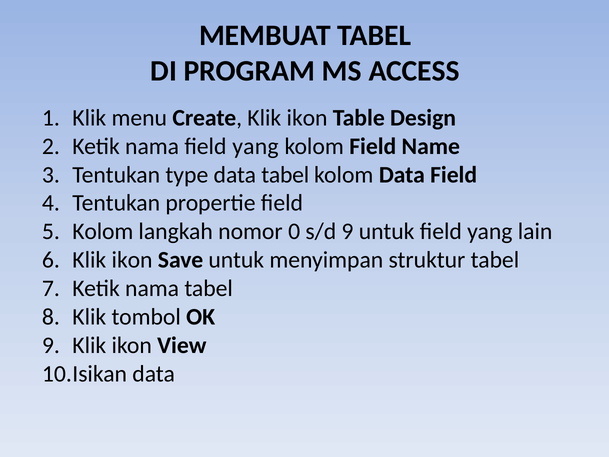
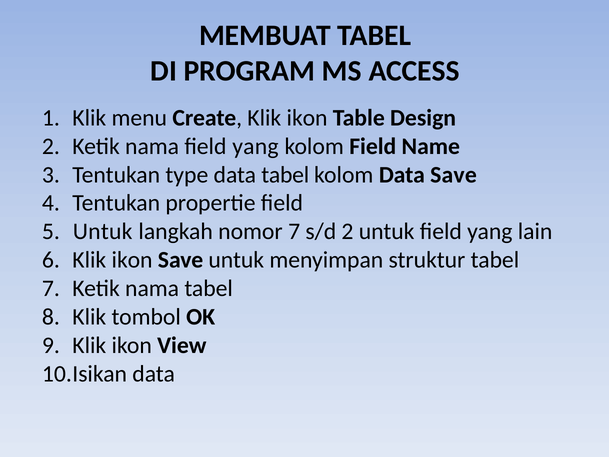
Data Field: Field -> Save
Kolom at (103, 231): Kolom -> Untuk
nomor 0: 0 -> 7
s/d 9: 9 -> 2
